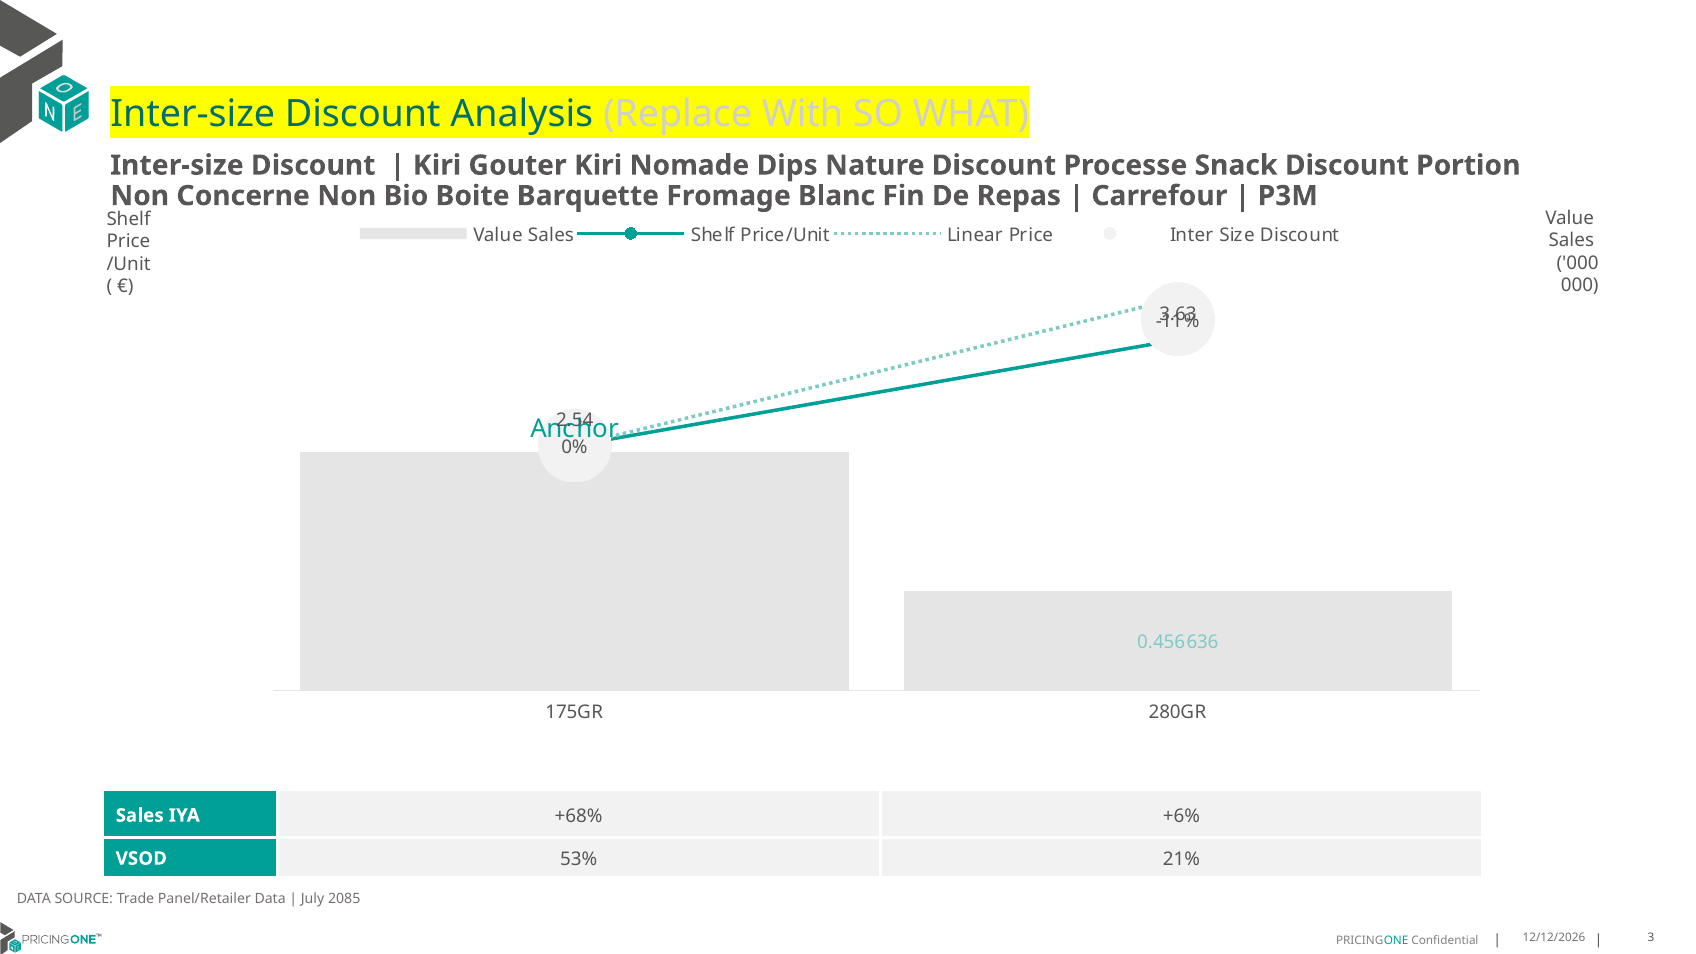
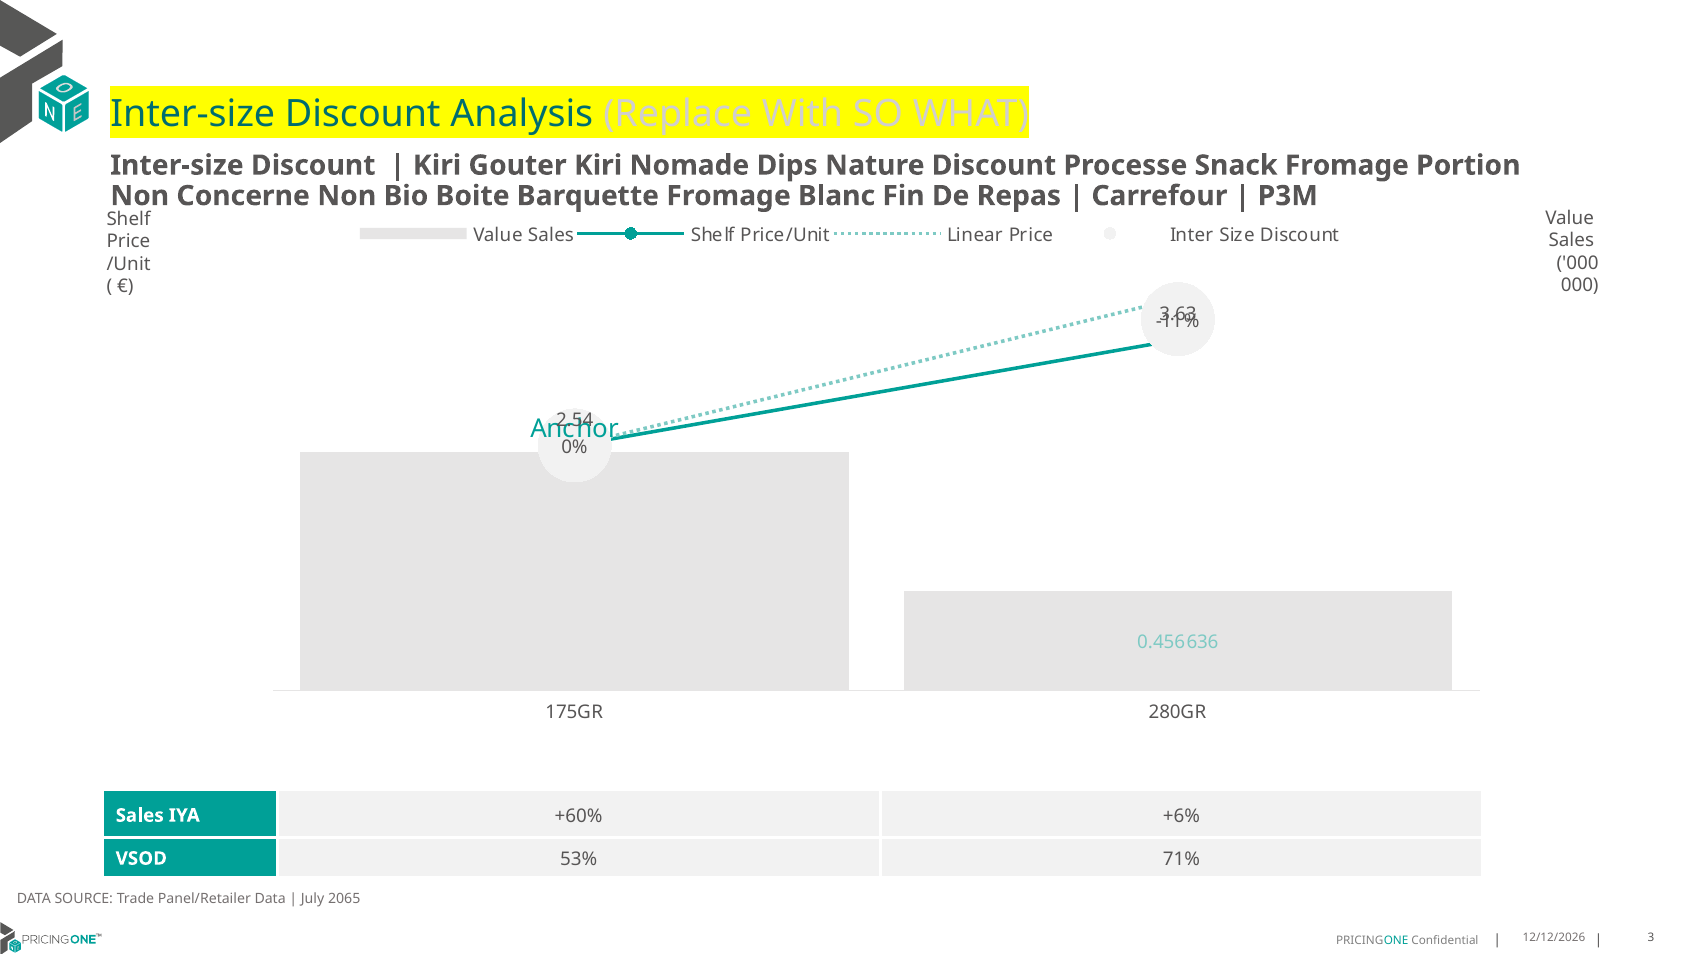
Snack Discount: Discount -> Fromage
+68%: +68% -> +60%
21%: 21% -> 71%
2085: 2085 -> 2065
